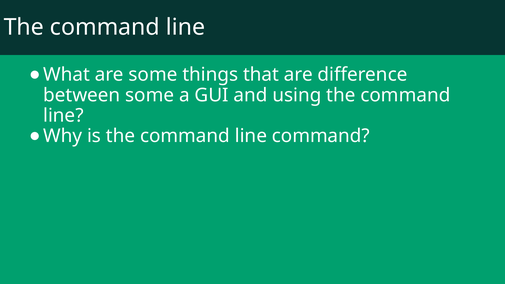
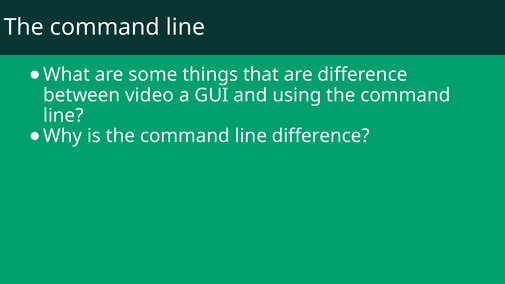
between some: some -> video
line command: command -> difference
